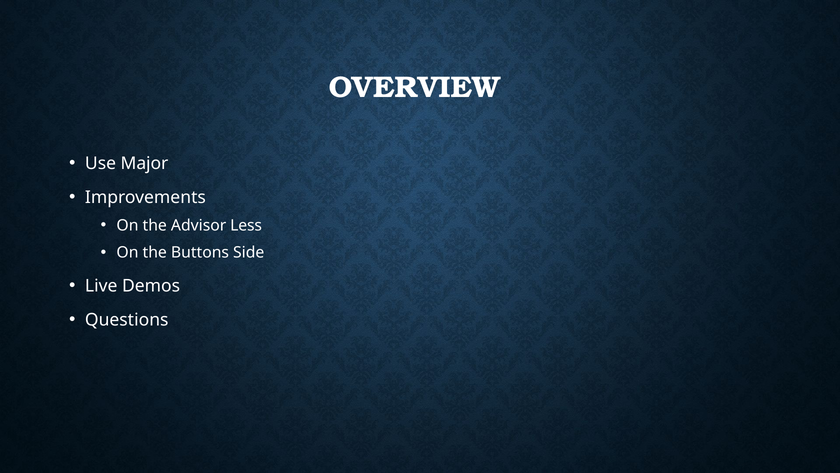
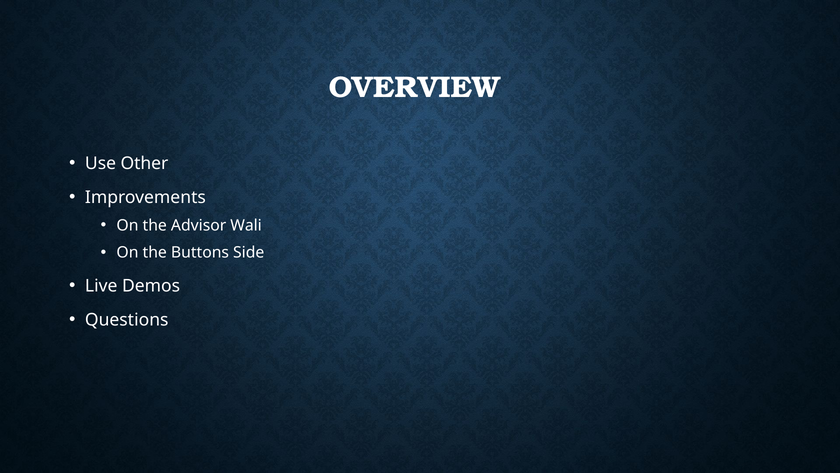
Major: Major -> Other
Less: Less -> Wali
